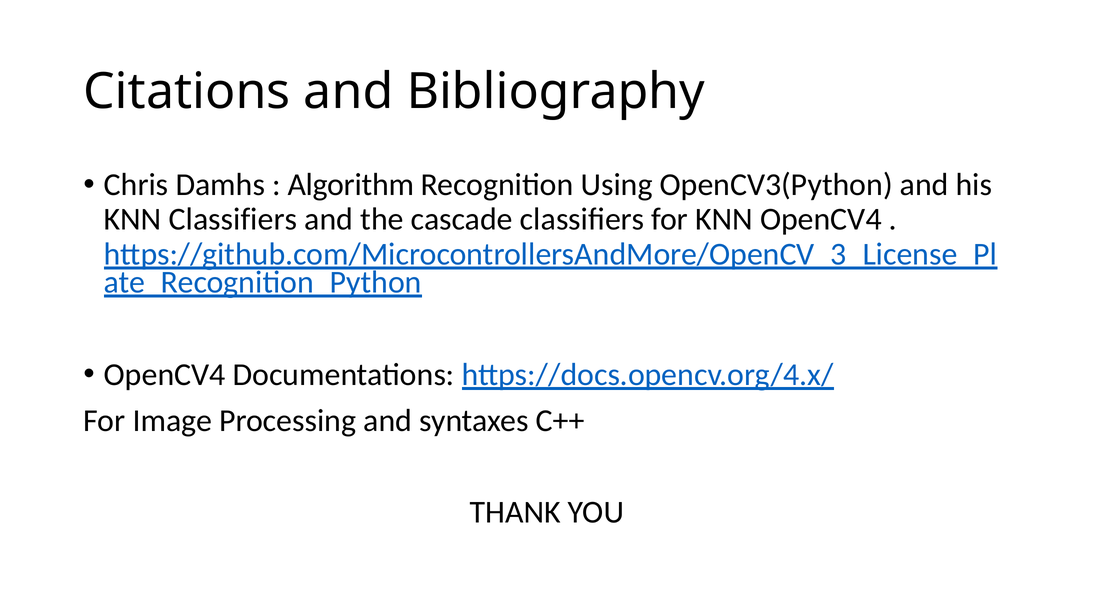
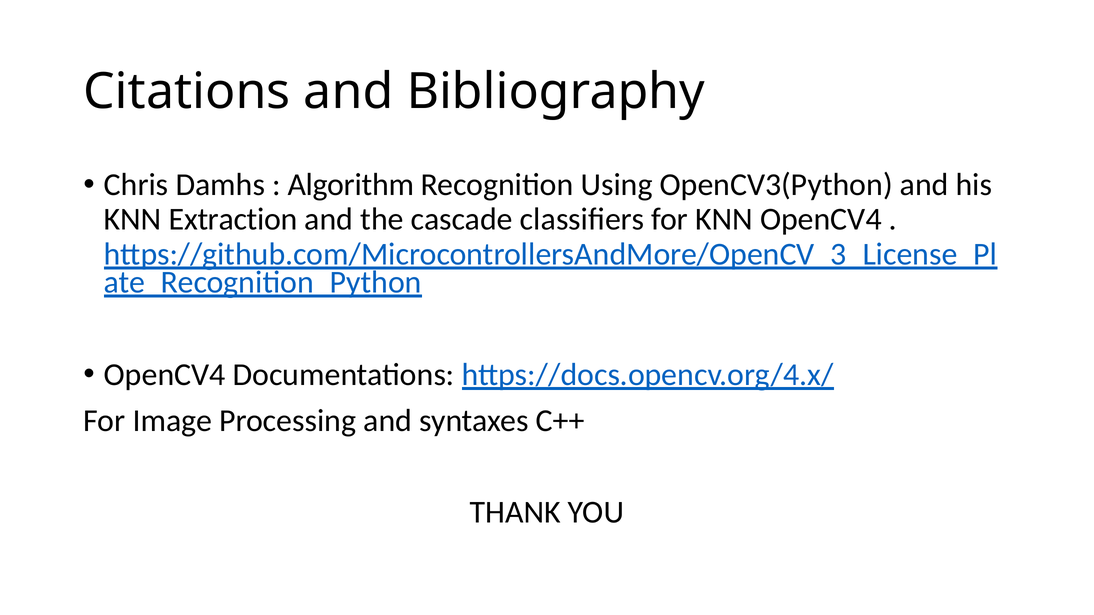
KNN Classifiers: Classifiers -> Extraction
